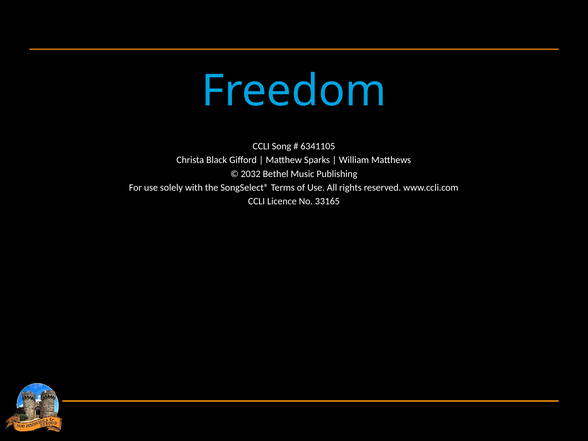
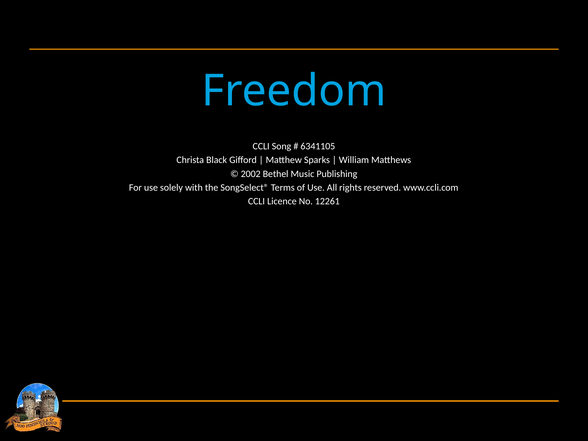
2032: 2032 -> 2002
33165: 33165 -> 12261
